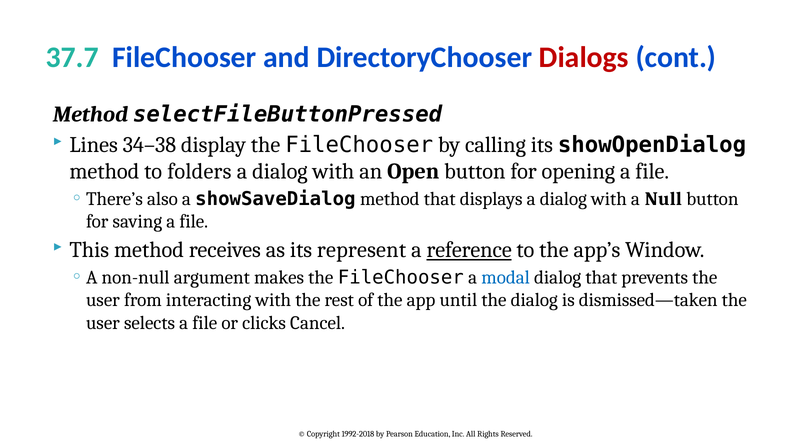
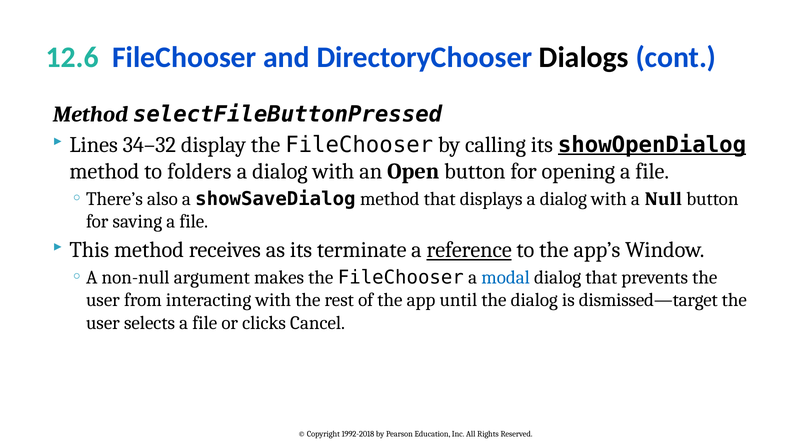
37.7: 37.7 -> 12.6
Dialogs colour: red -> black
34–38: 34–38 -> 34–32
showOpenDialog underline: none -> present
represent: represent -> terminate
dismissed—taken: dismissed—taken -> dismissed—target
